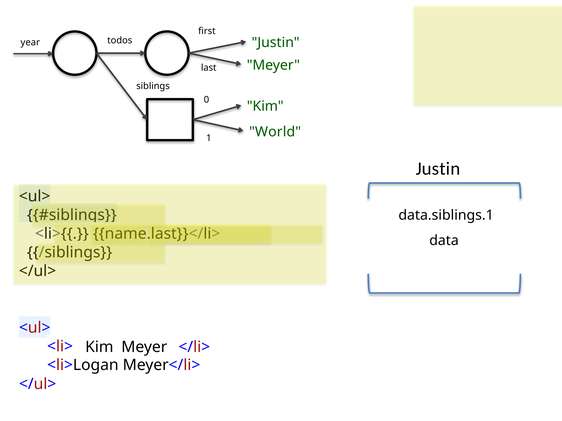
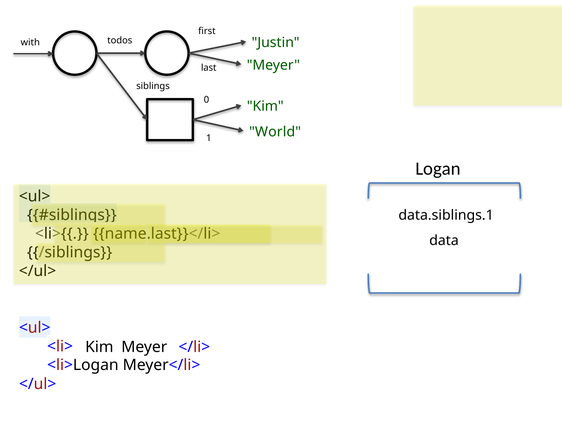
year: year -> with
Justin at (438, 169): Justin -> Logan
